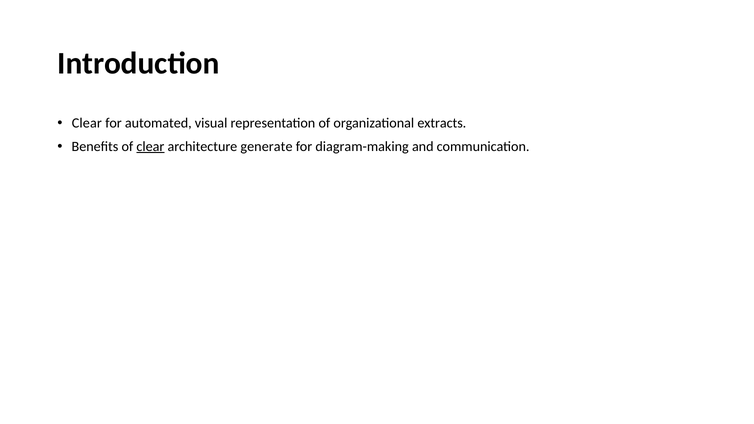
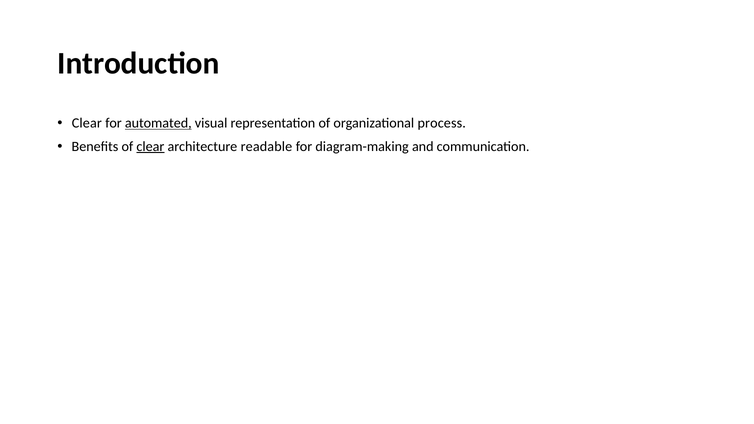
automated underline: none -> present
extracts: extracts -> process
generate: generate -> readable
